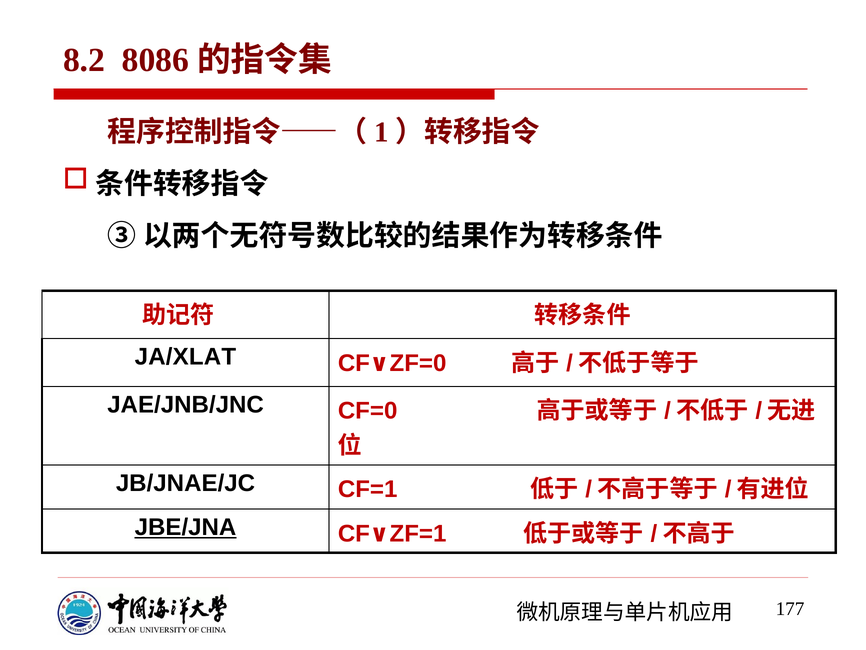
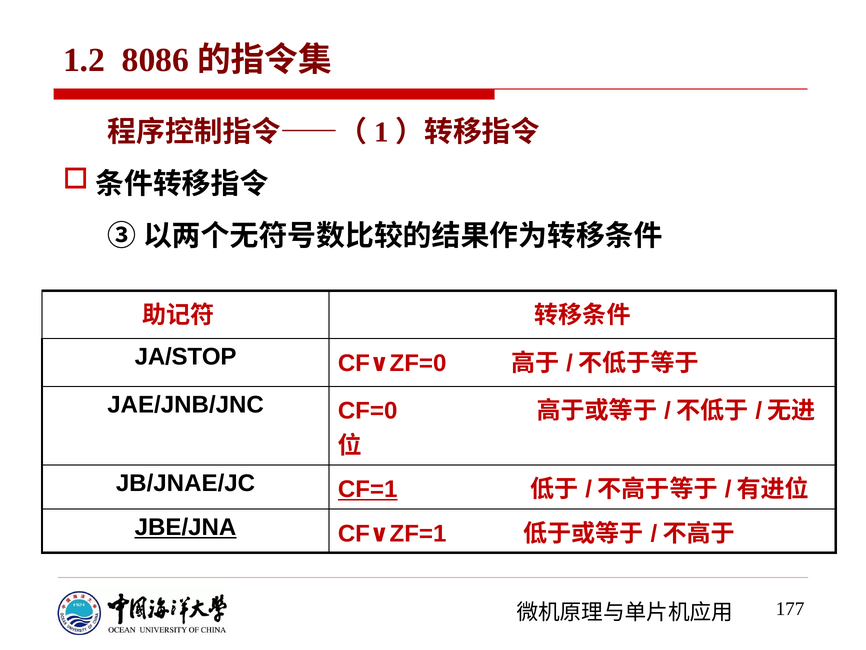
8.2: 8.2 -> 1.2
JA/XLAT: JA/XLAT -> JA/STOP
CF=1 underline: none -> present
